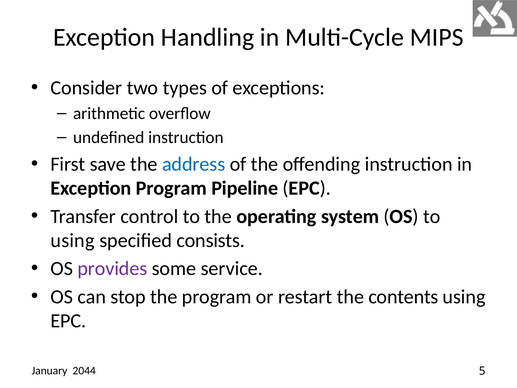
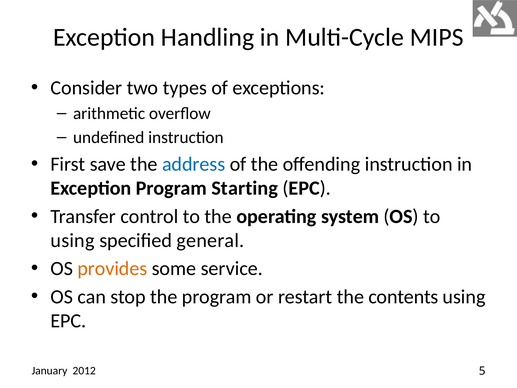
Pipeline: Pipeline -> Starting
consists: consists -> general
provides colour: purple -> orange
2044: 2044 -> 2012
